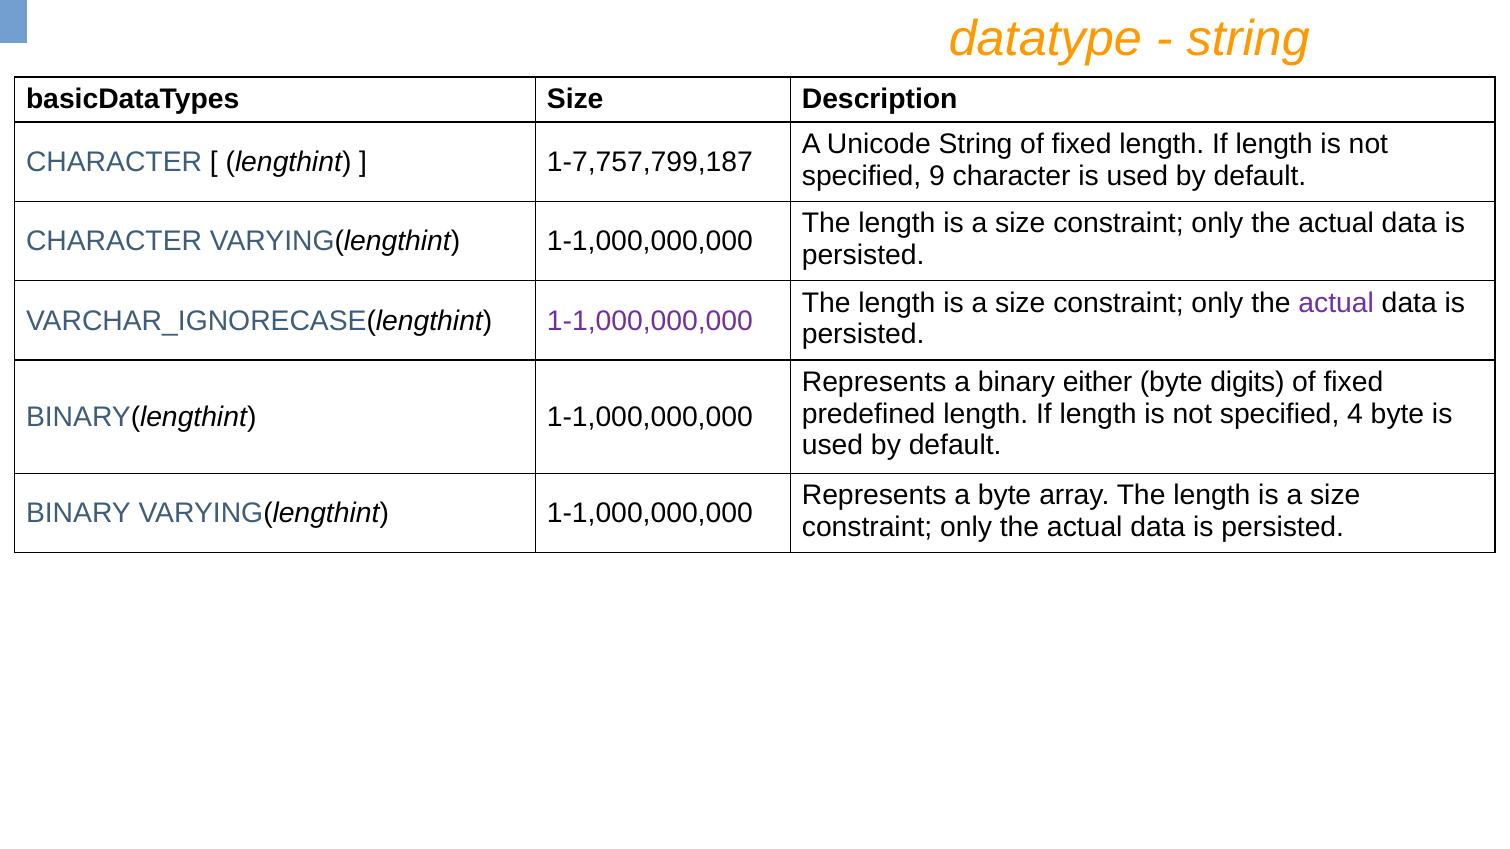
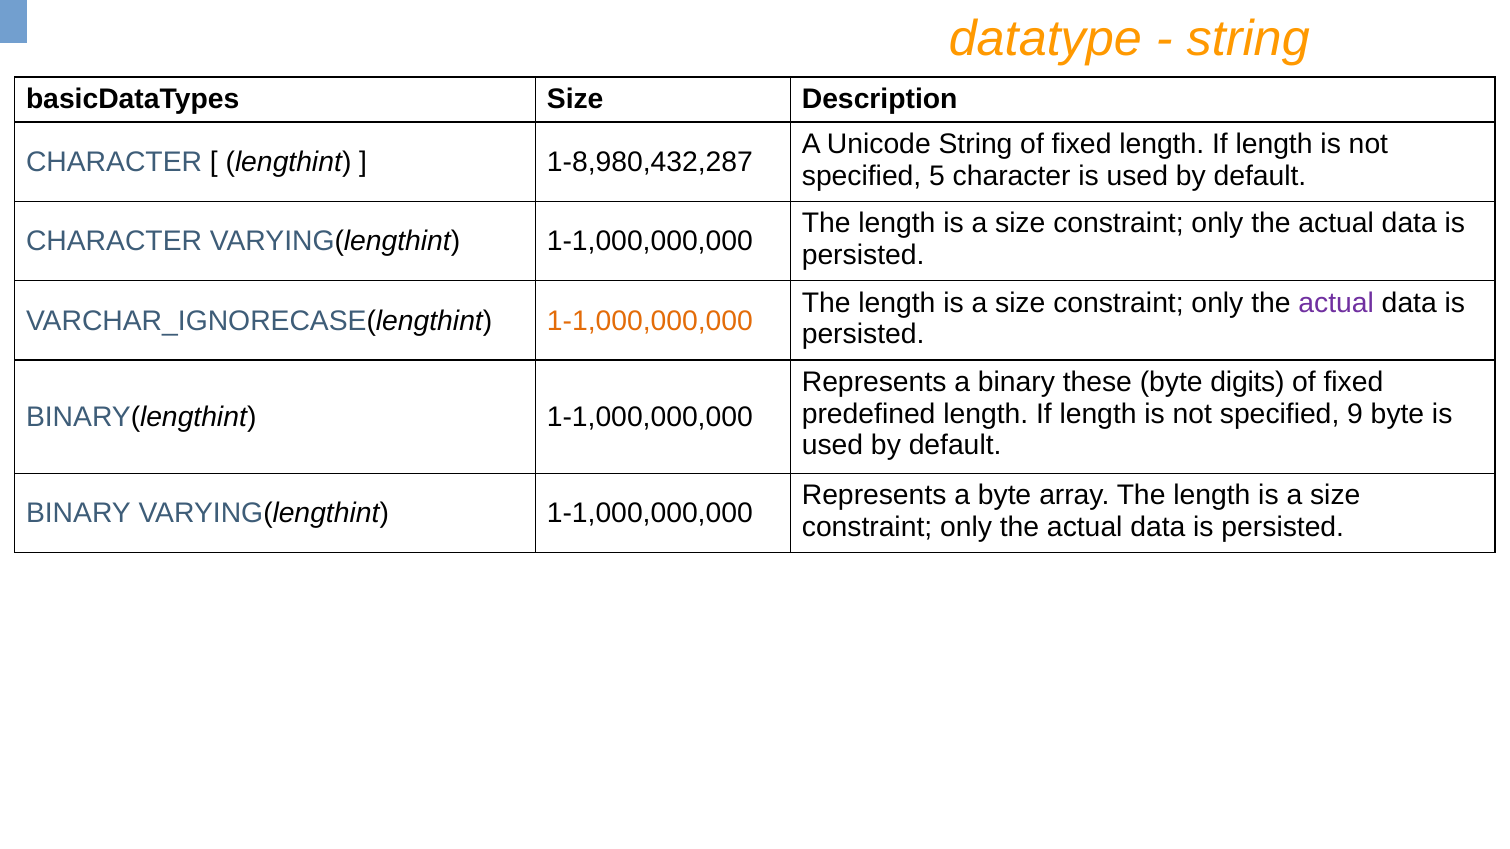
1-7,757,799,187: 1-7,757,799,187 -> 1-8,980,432,287
9: 9 -> 5
1-1,000,000,000 at (650, 321) colour: purple -> orange
either: either -> these
4: 4 -> 9
